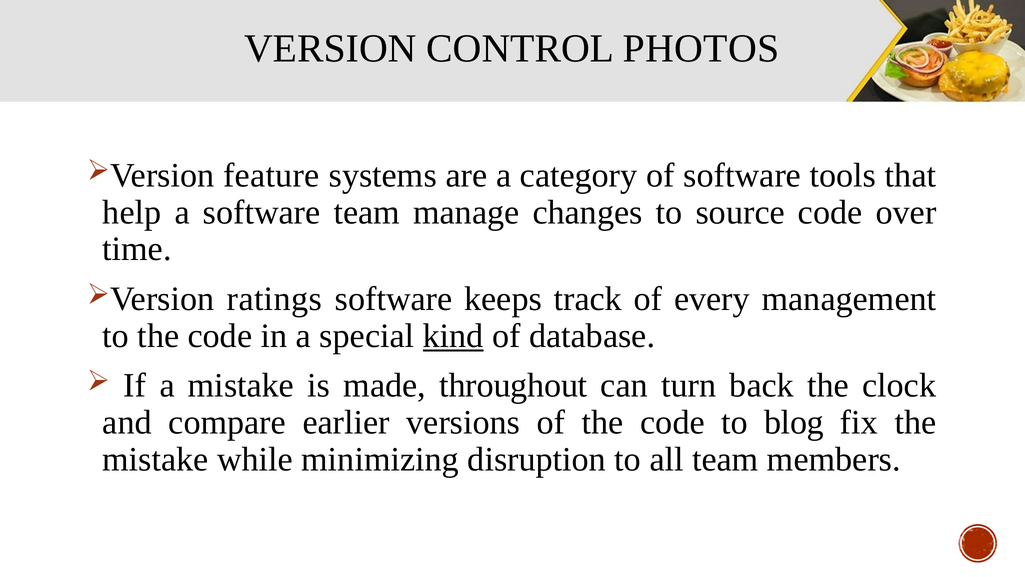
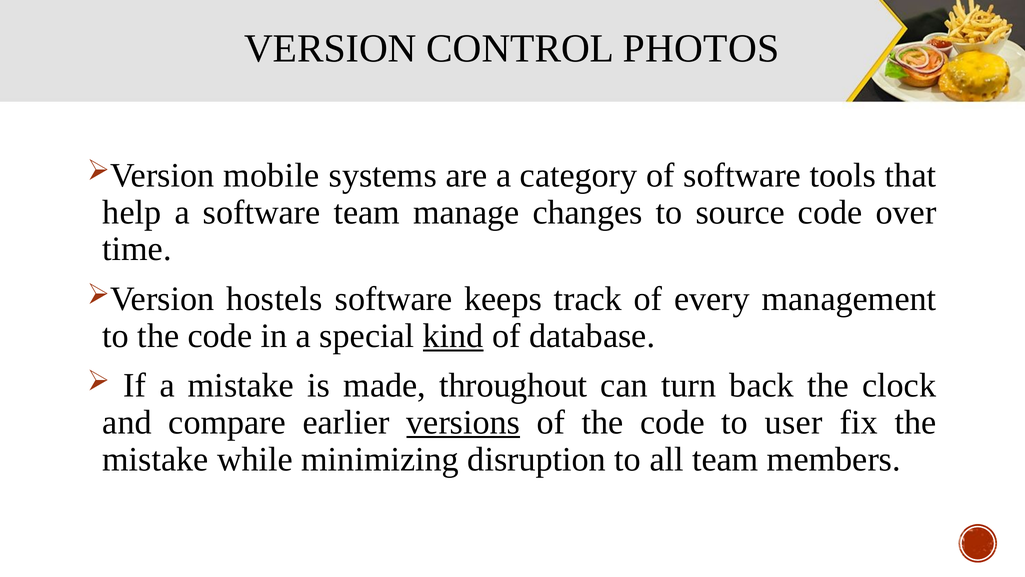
feature: feature -> mobile
ratings: ratings -> hostels
versions underline: none -> present
blog: blog -> user
